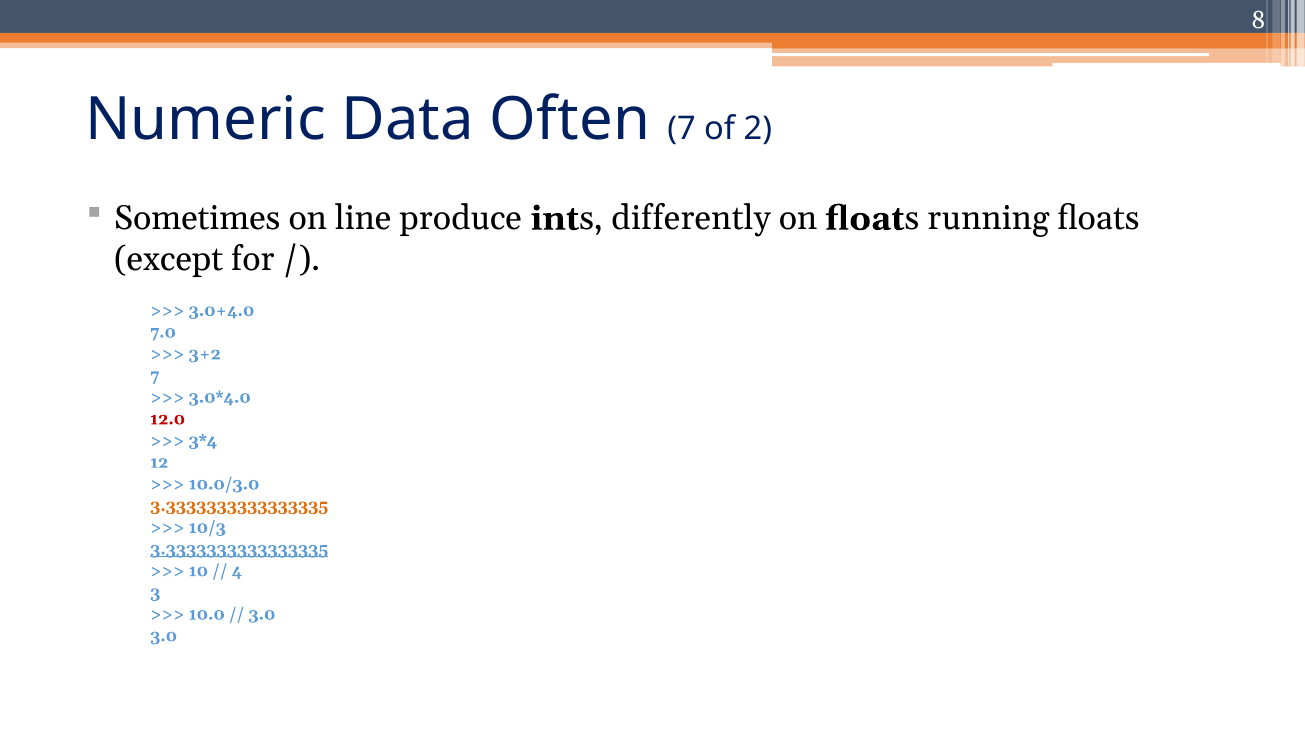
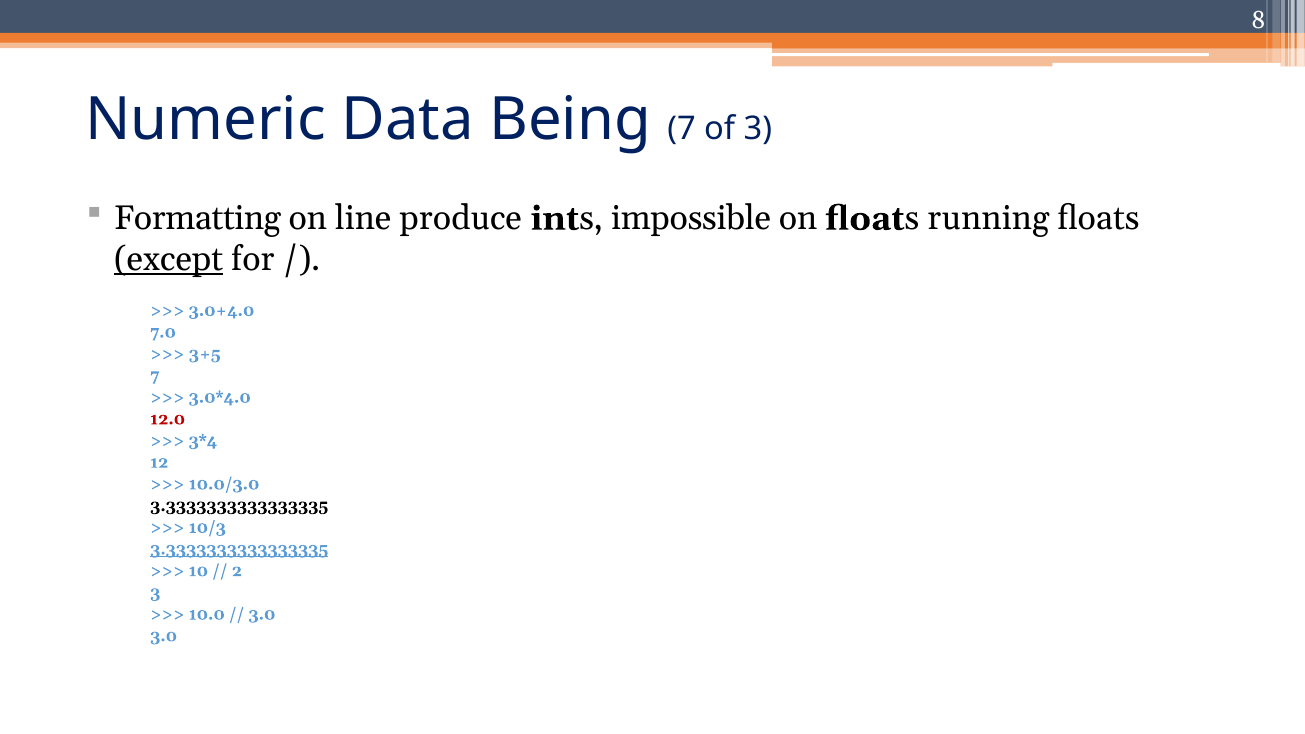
Often: Often -> Being
of 2: 2 -> 3
Sometimes: Sometimes -> Formatting
differently: differently -> impossible
except underline: none -> present
3+2: 3+2 -> 3+5
3.3333333333333335 at (239, 506) colour: orange -> black
4: 4 -> 2
